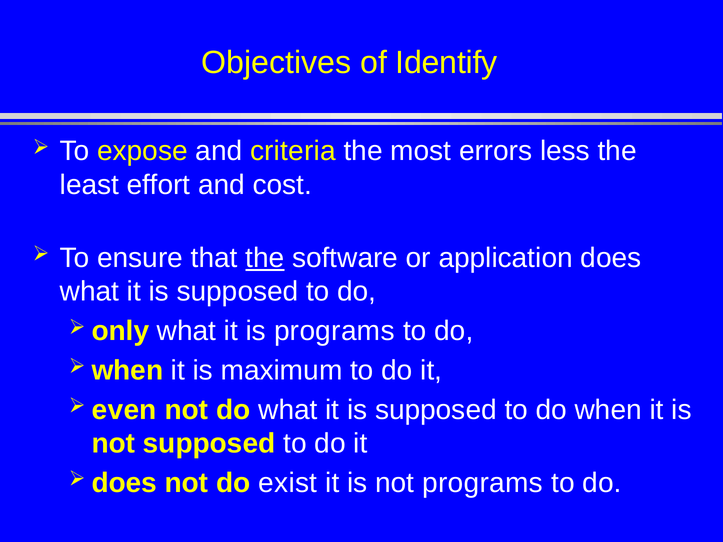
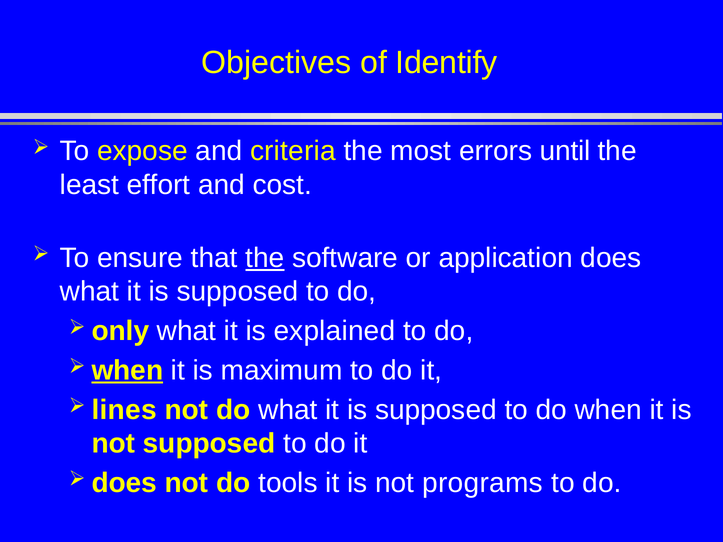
less: less -> until
is programs: programs -> explained
when at (127, 371) underline: none -> present
even: even -> lines
exist: exist -> tools
